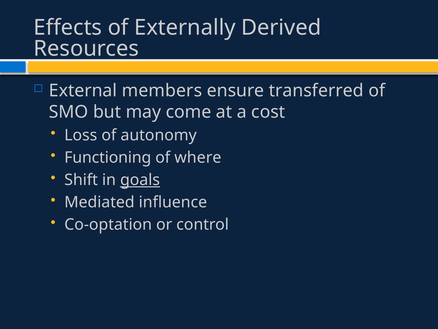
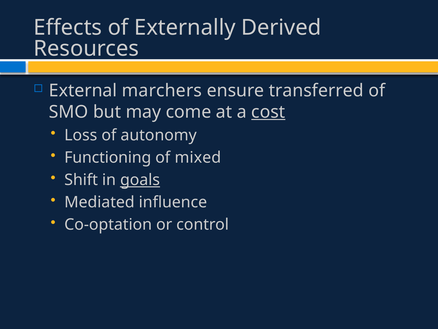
members: members -> marchers
cost underline: none -> present
where: where -> mixed
